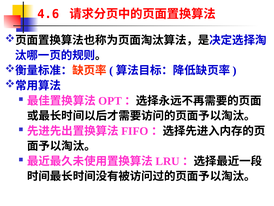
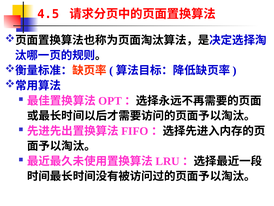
4.6: 4.6 -> 4.5
